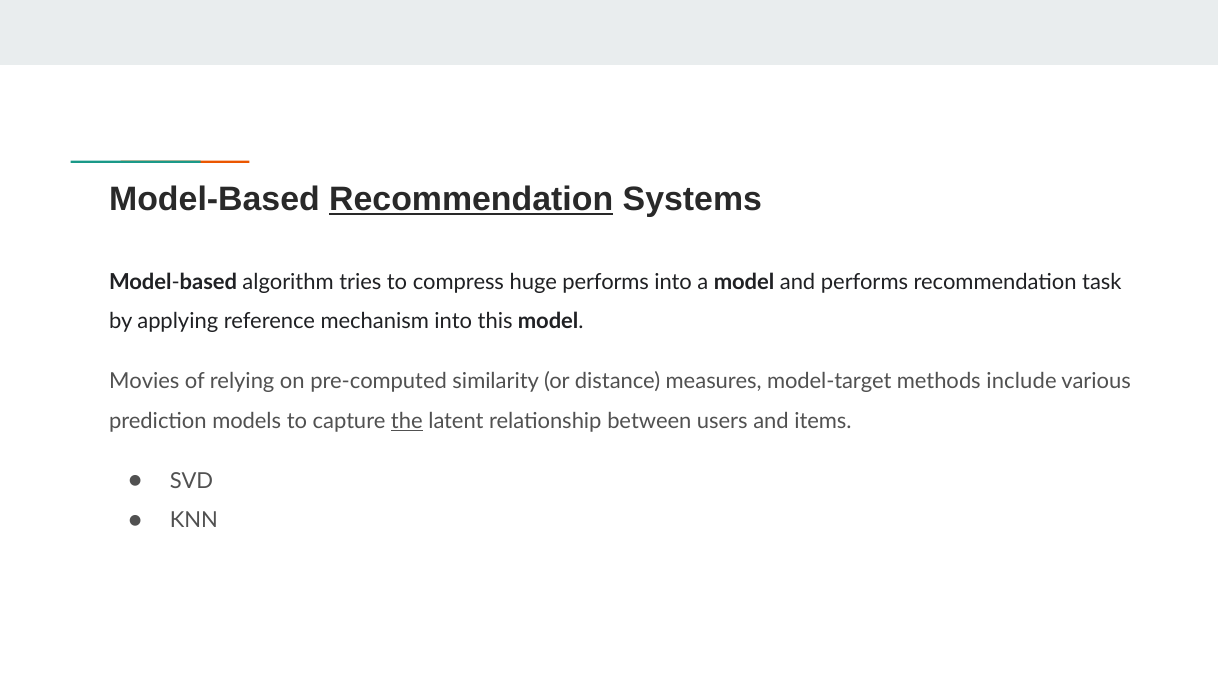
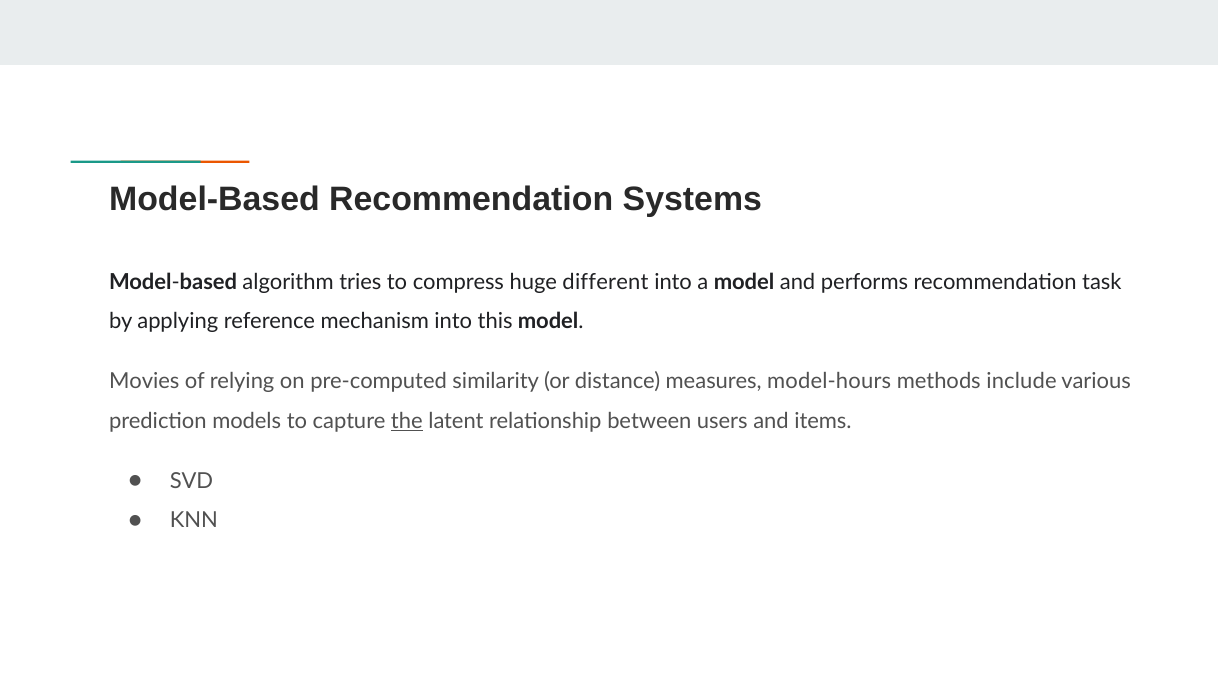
Recommendation at (471, 199) underline: present -> none
huge performs: performs -> different
model-target: model-target -> model-hours
